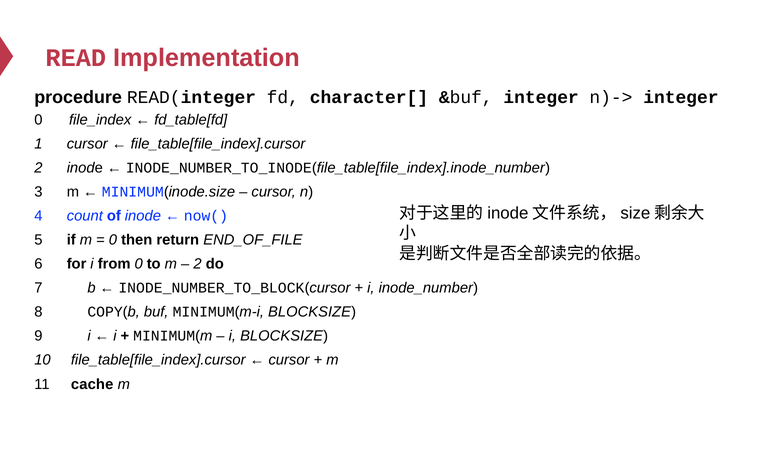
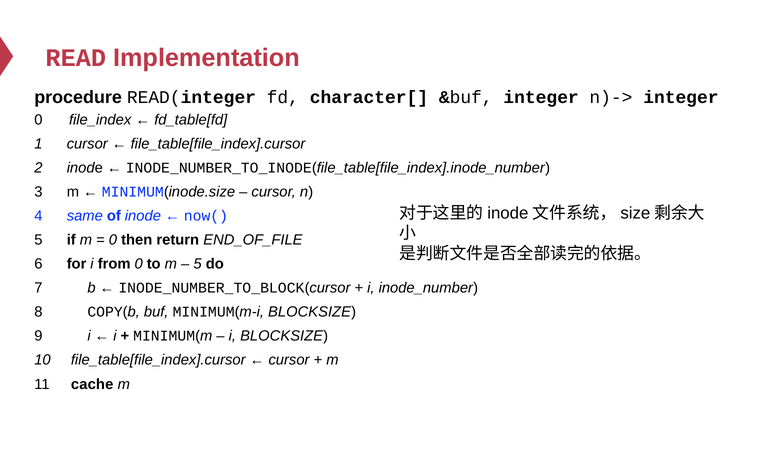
count: count -> same
2 at (197, 264): 2 -> 5
